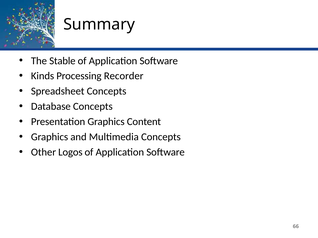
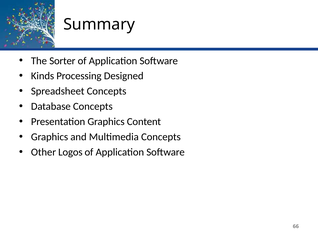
Stable: Stable -> Sorter
Recorder: Recorder -> Designed
